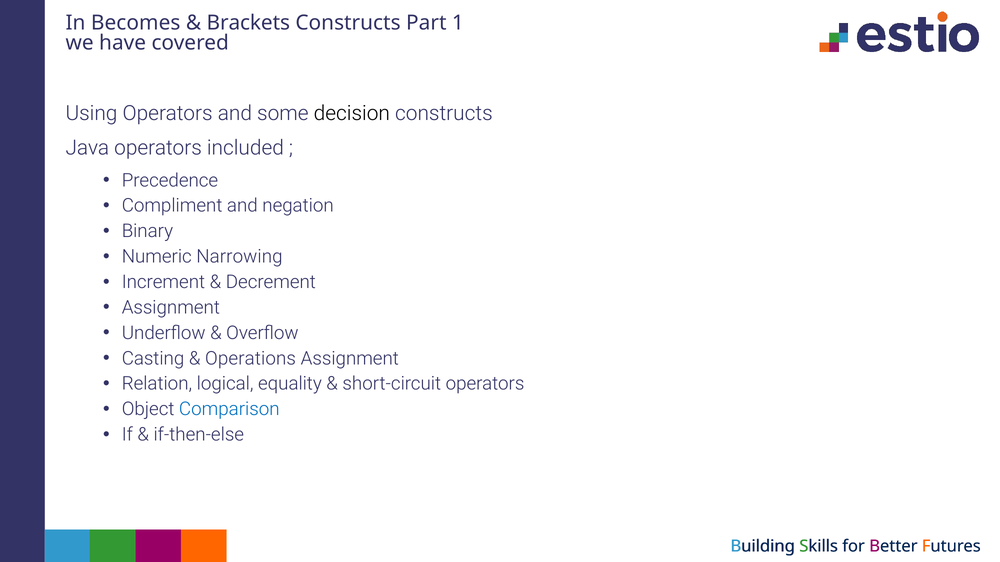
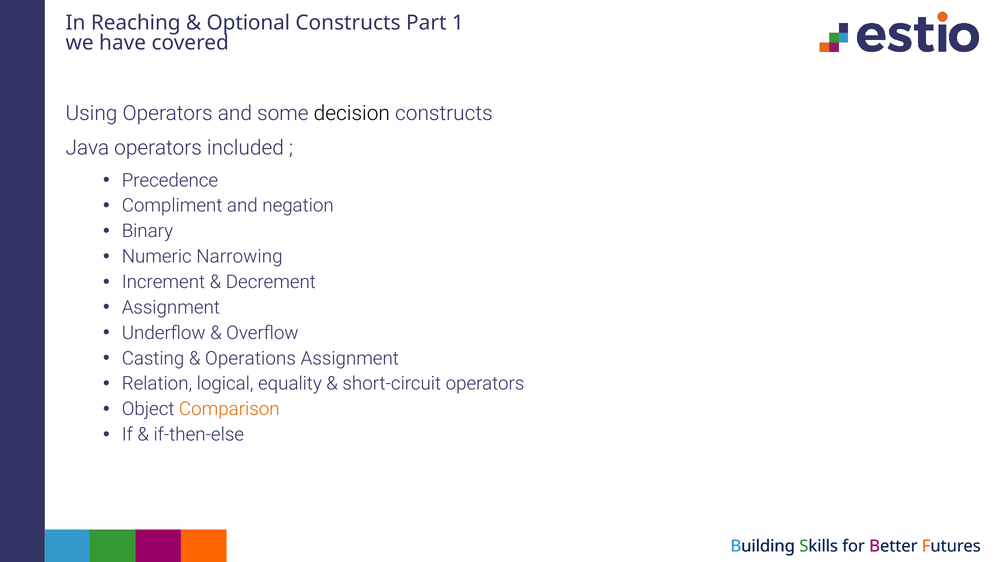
Becomes: Becomes -> Reaching
Brackets: Brackets -> Optional
Comparison colour: blue -> orange
